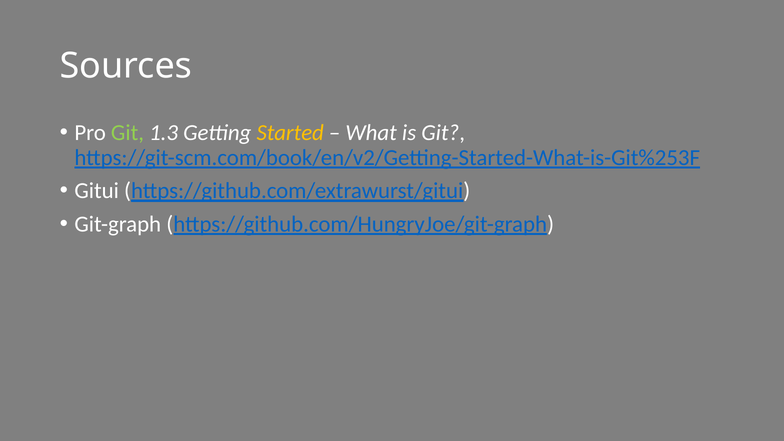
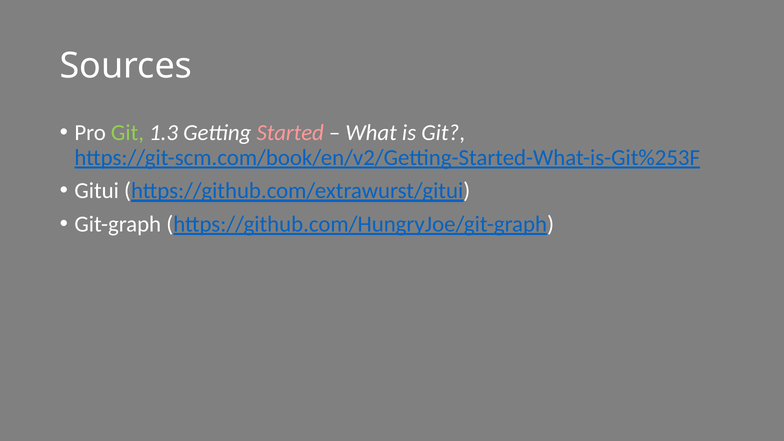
Started colour: yellow -> pink
